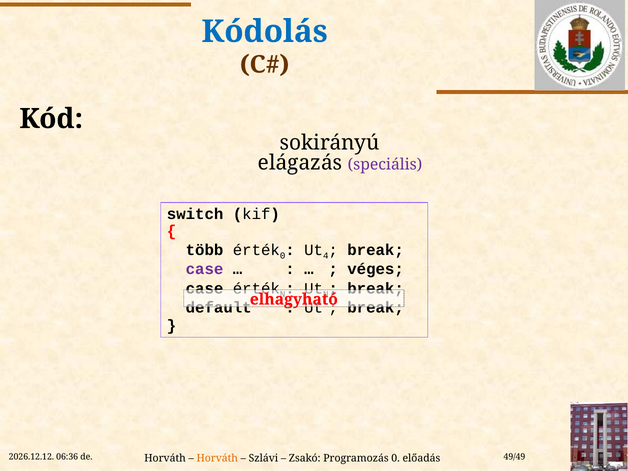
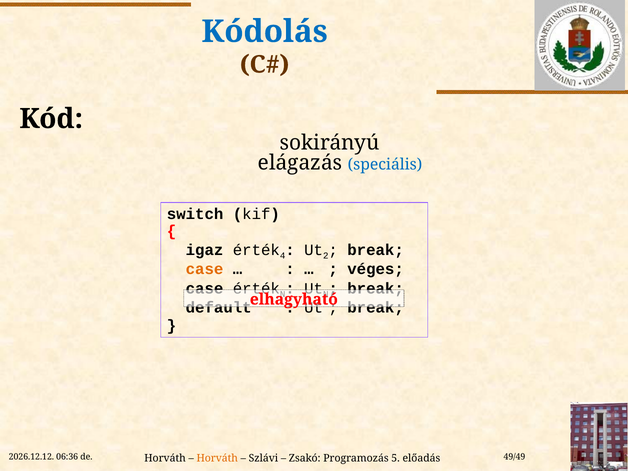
speciális colour: purple -> blue
több: több -> igaz
0 at (283, 256): 0 -> 4
4: 4 -> 2
case at (205, 269) colour: purple -> orange
Programozás 0: 0 -> 5
